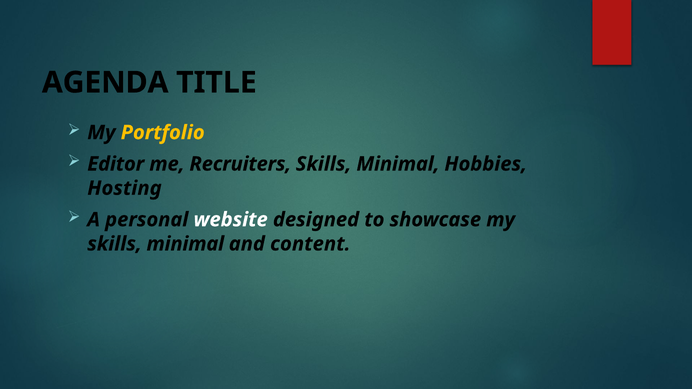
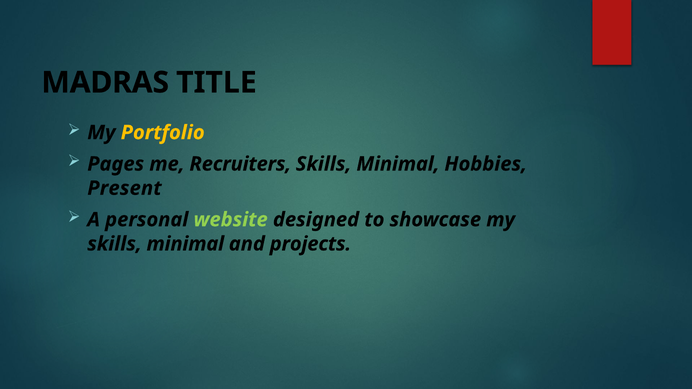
AGENDA: AGENDA -> MADRAS
Editor: Editor -> Pages
Hosting: Hosting -> Present
website colour: white -> light green
content: content -> projects
